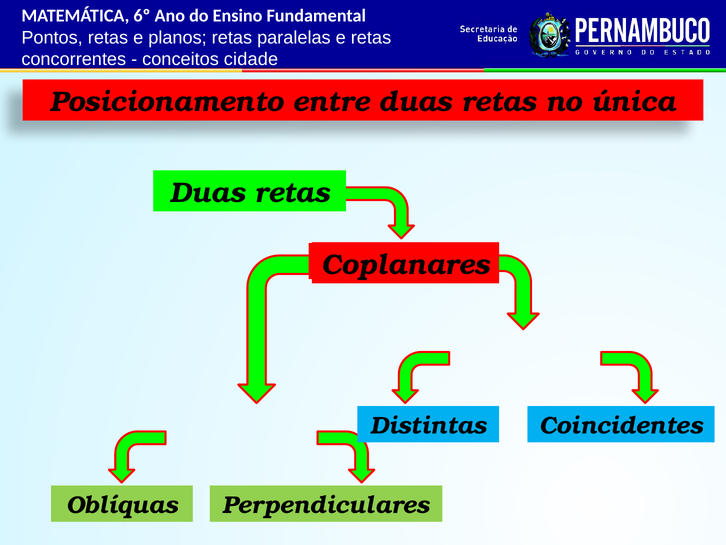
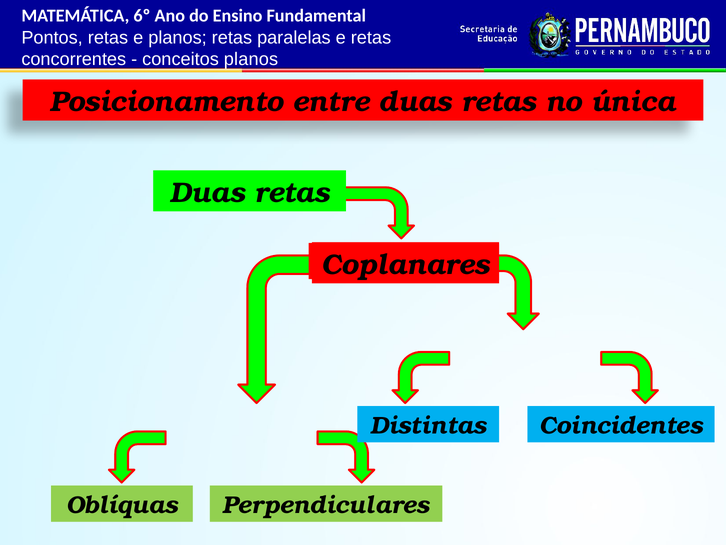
conceitos cidade: cidade -> planos
